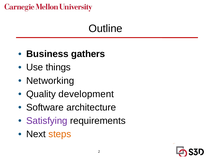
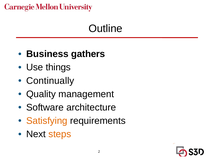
Networking: Networking -> Continually
development: development -> management
Satisfying colour: purple -> orange
